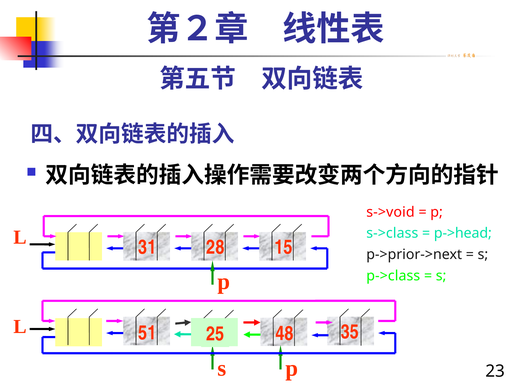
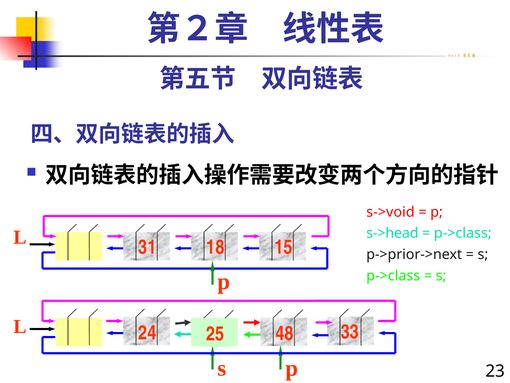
s->class: s->class -> s->head
p->head at (463, 233): p->head -> p->class
28: 28 -> 18
51: 51 -> 24
35: 35 -> 33
